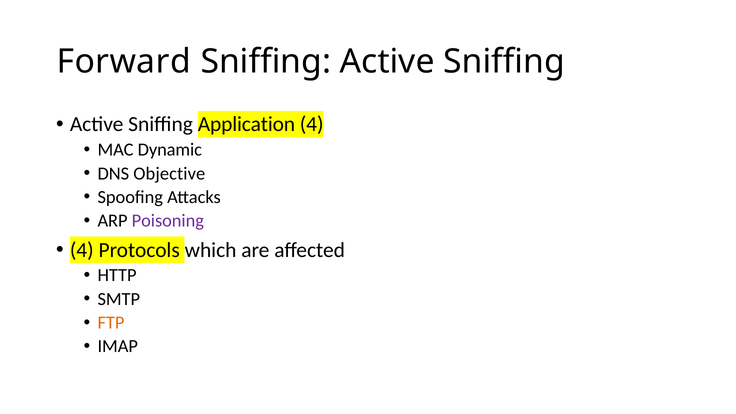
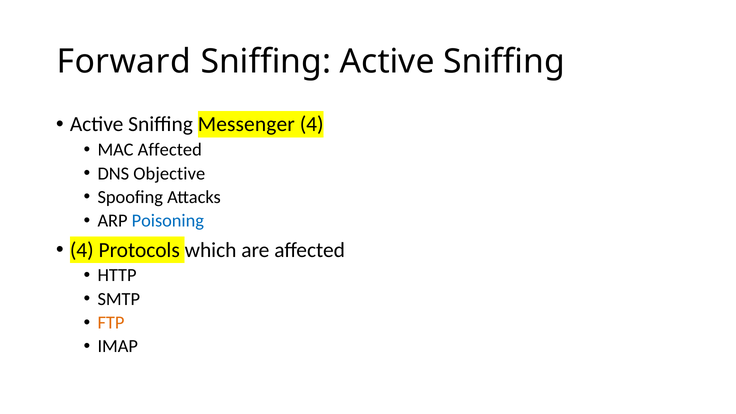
Application: Application -> Messenger
MAC Dynamic: Dynamic -> Affected
Poisoning colour: purple -> blue
